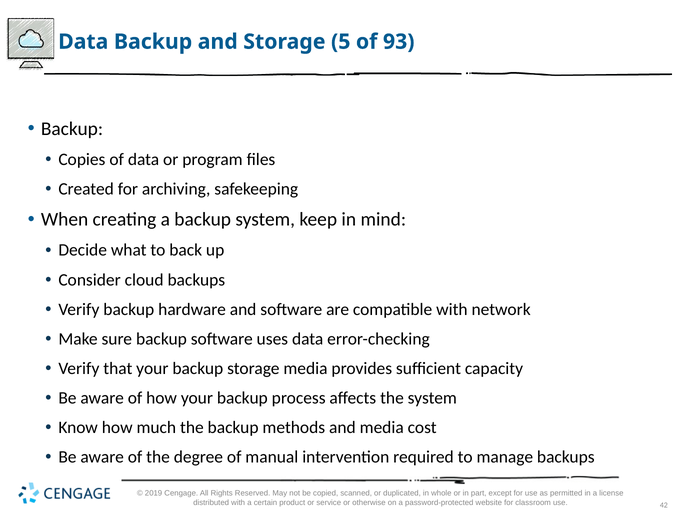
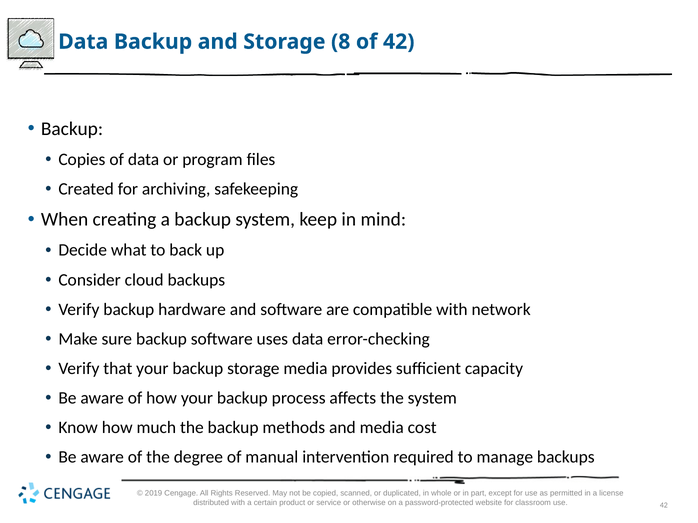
5: 5 -> 8
of 93: 93 -> 42
